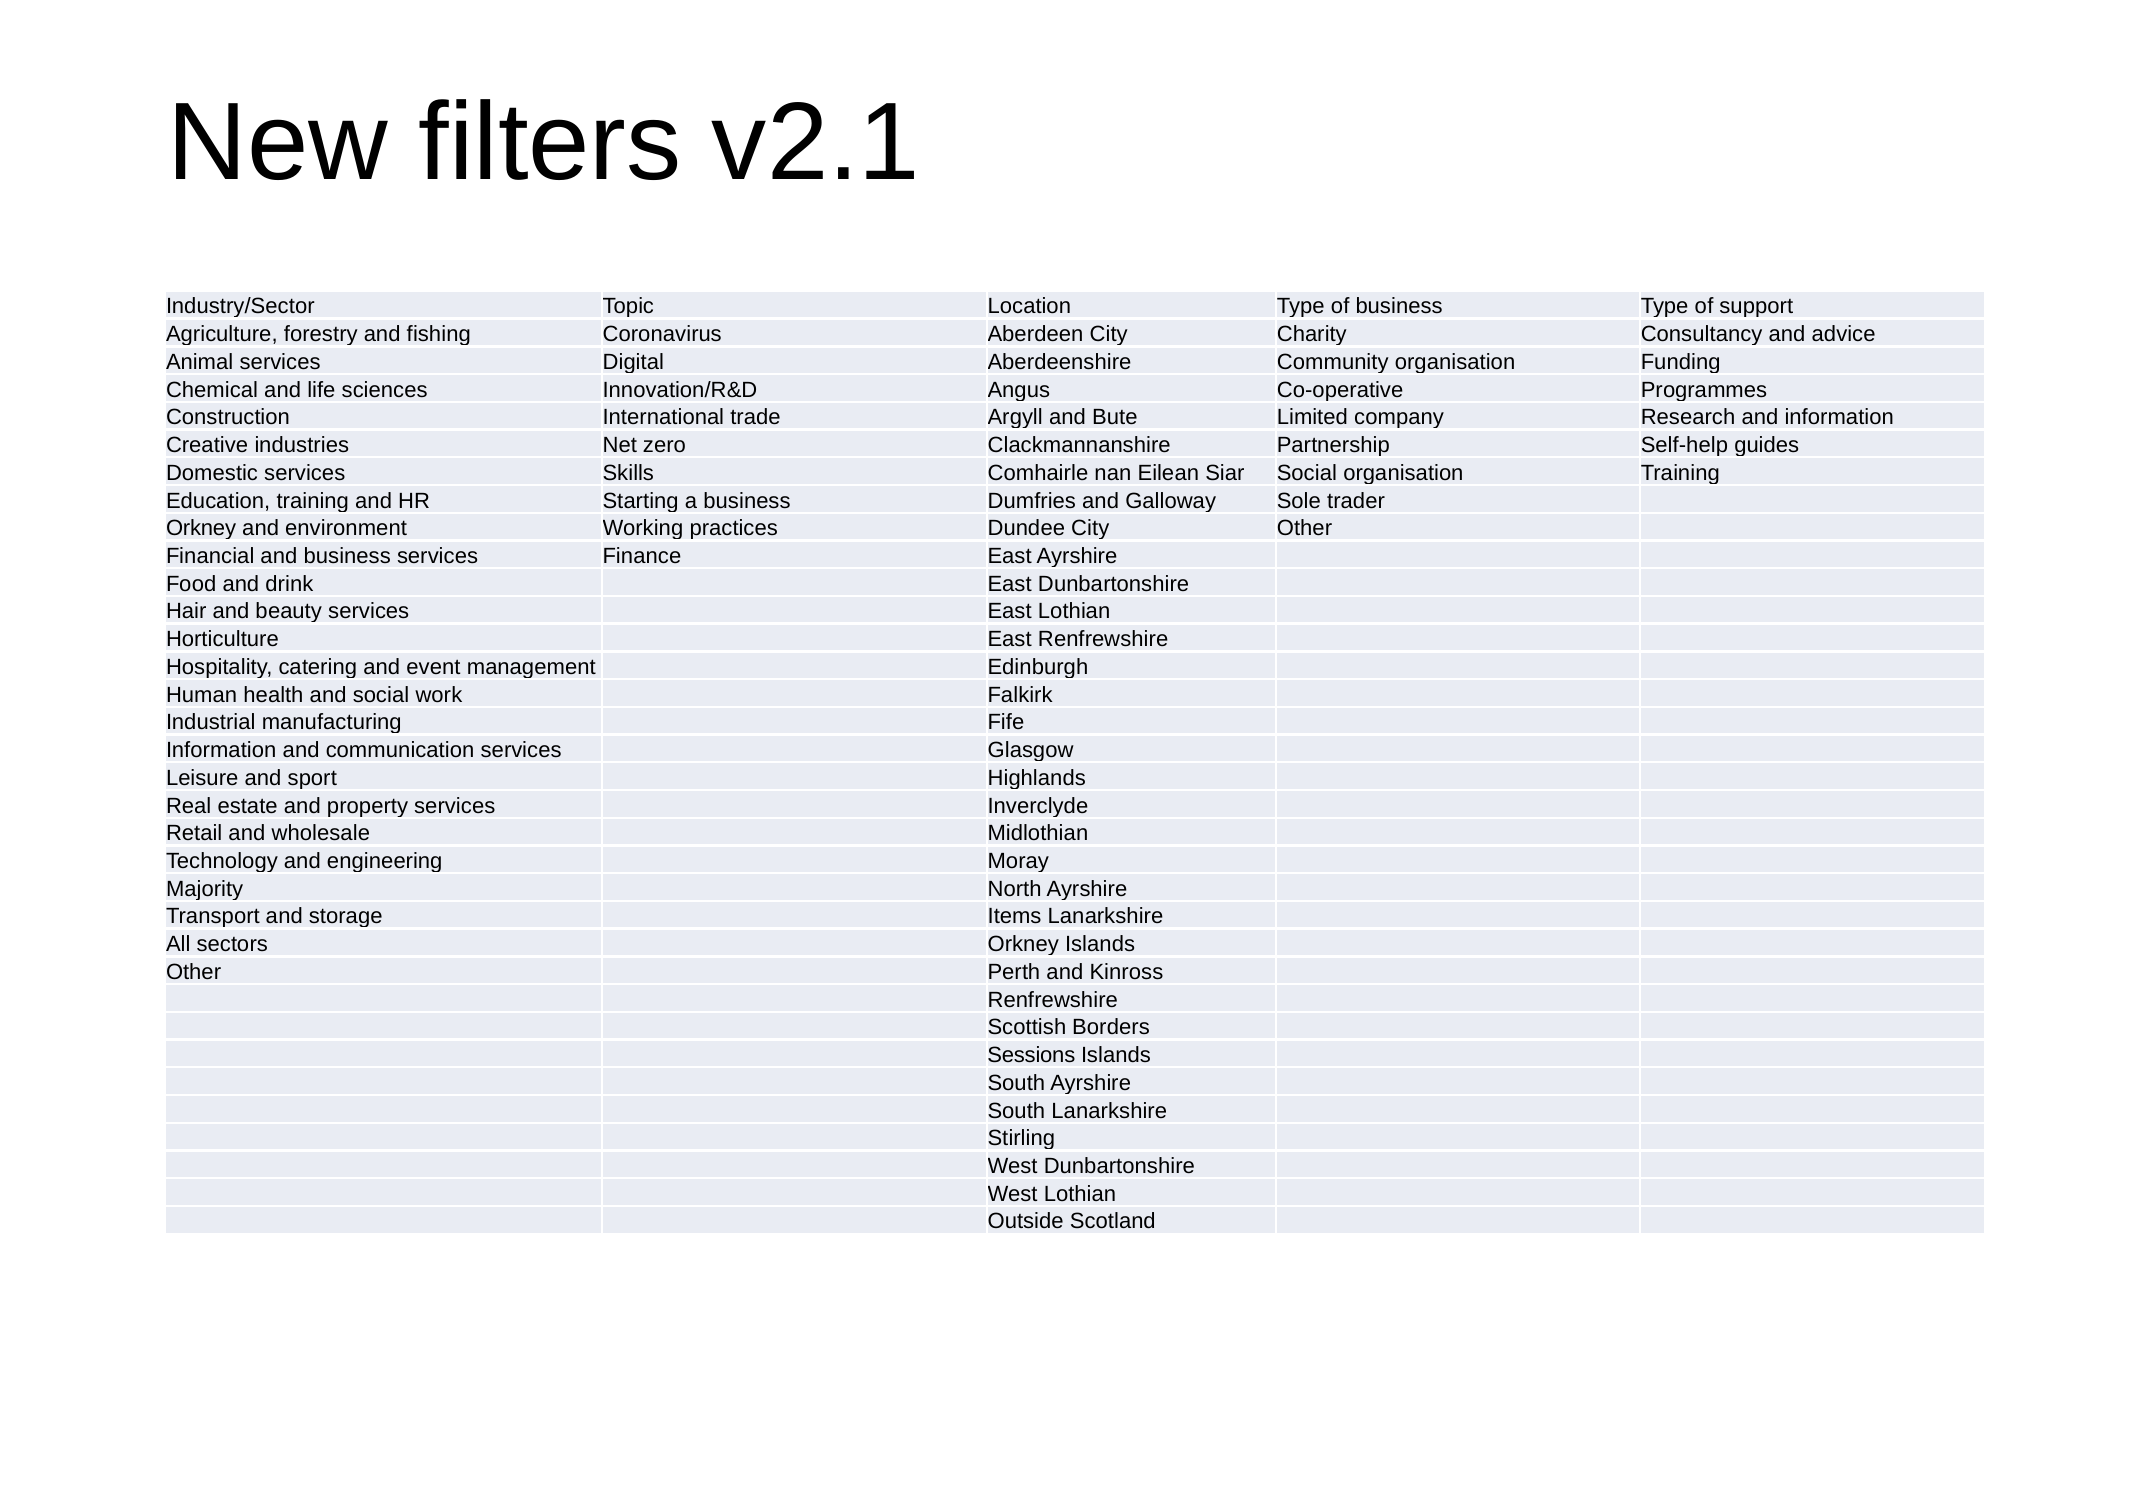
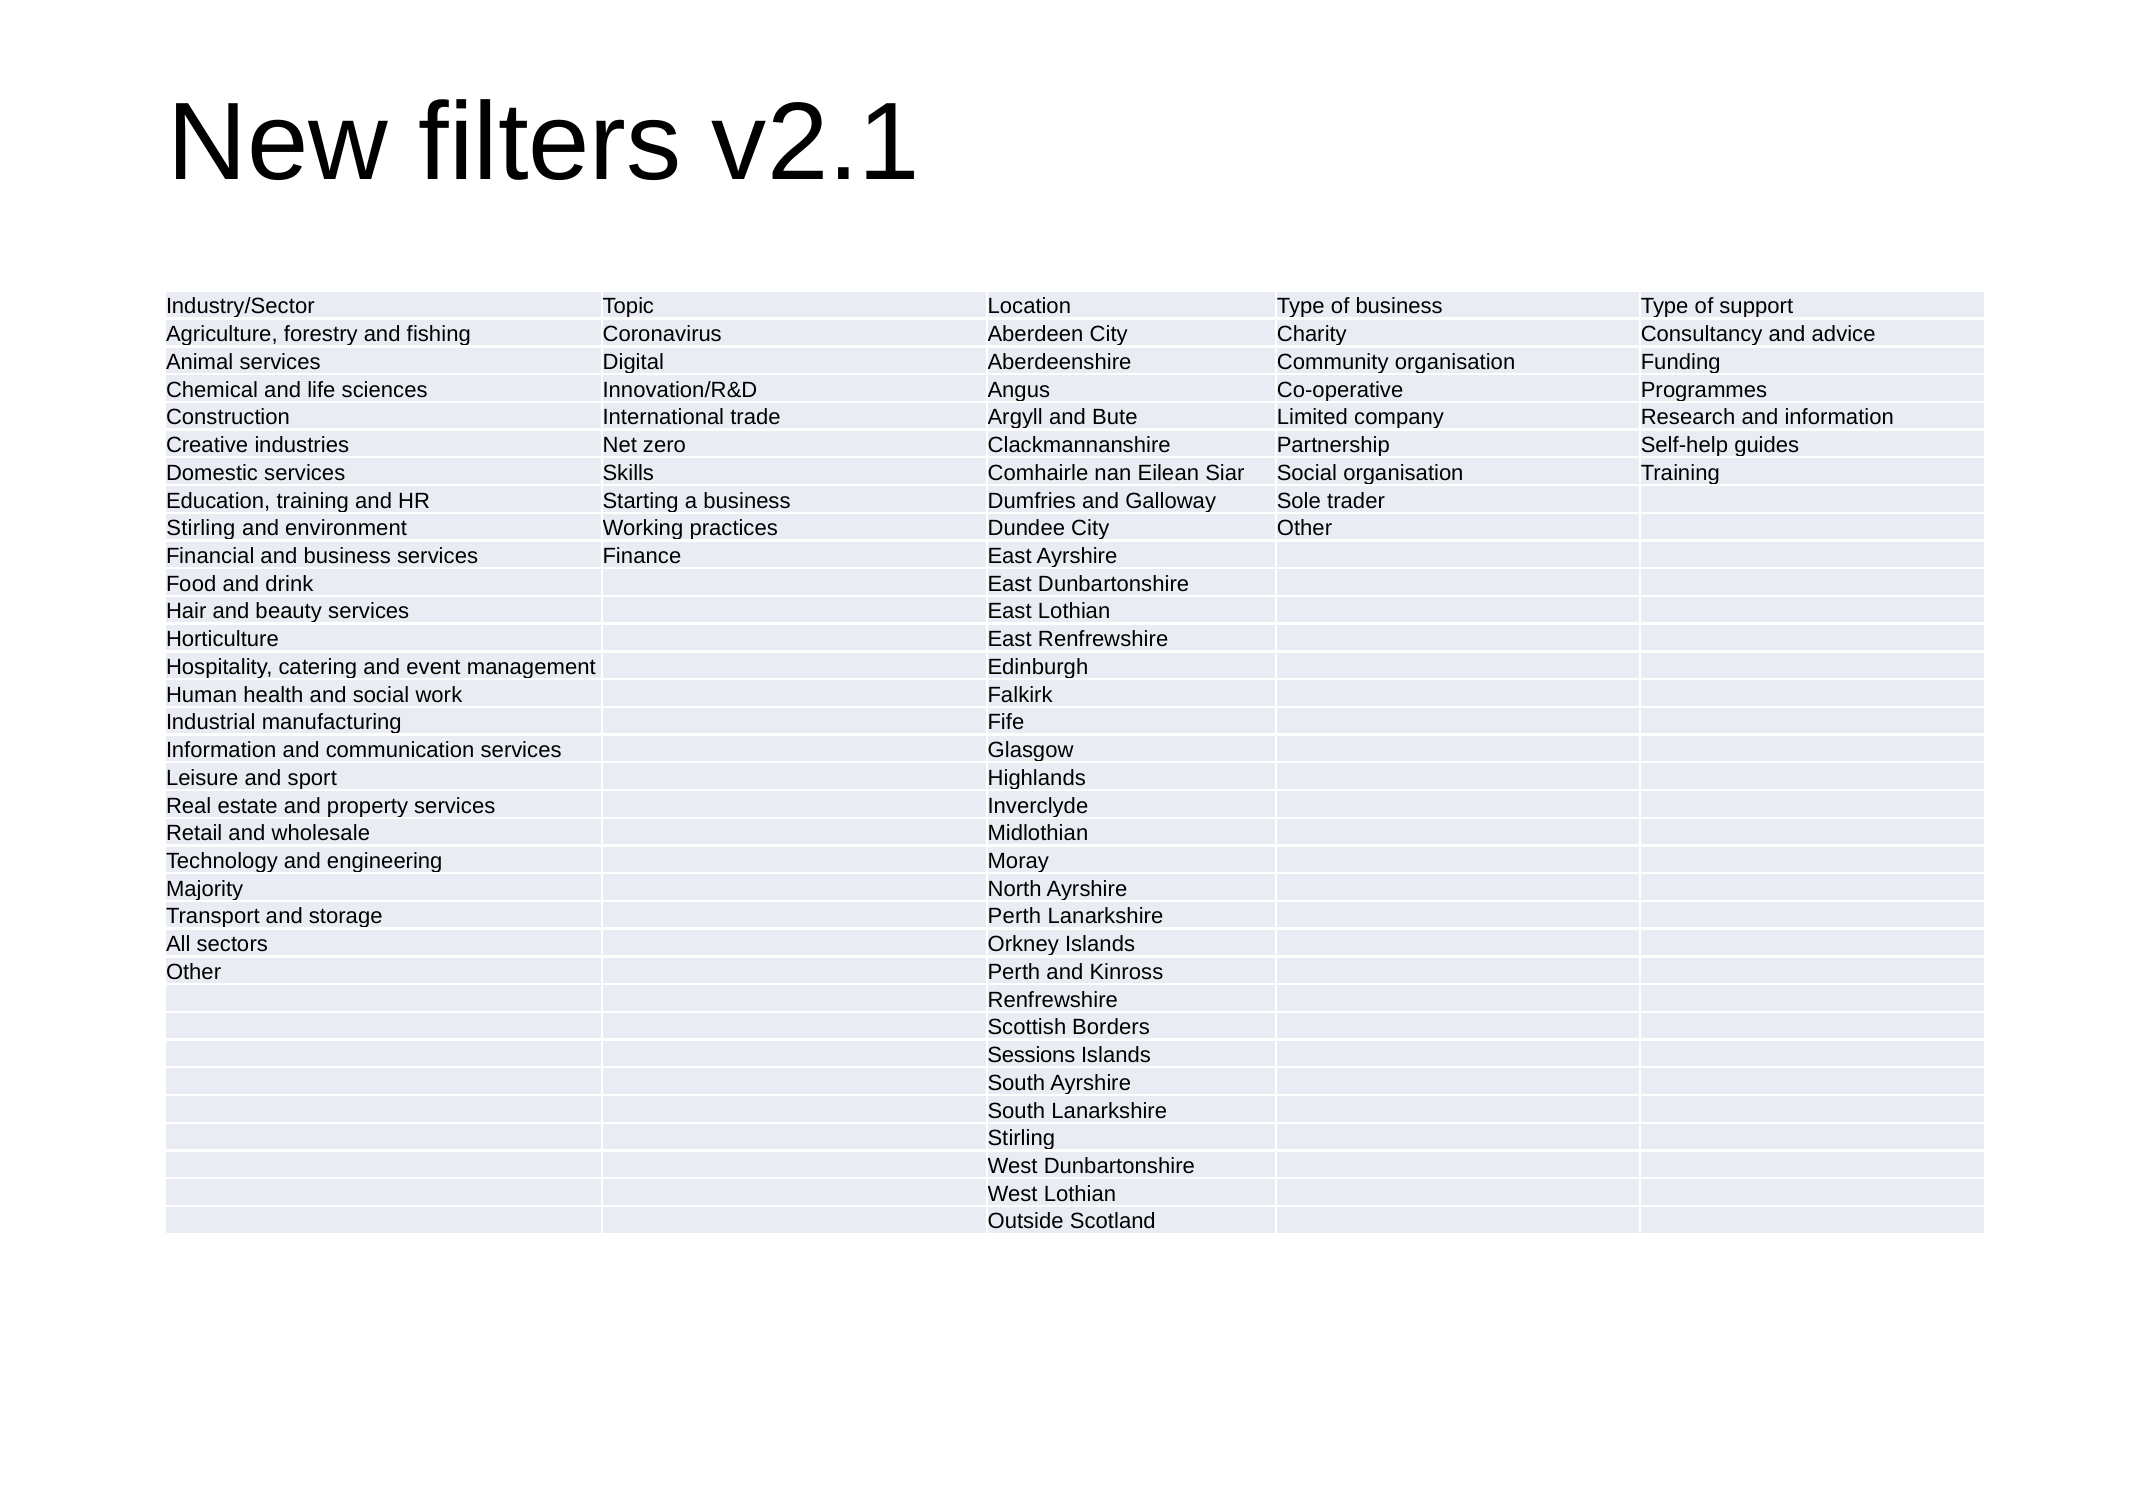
Orkney at (201, 529): Orkney -> Stirling
storage Items: Items -> Perth
